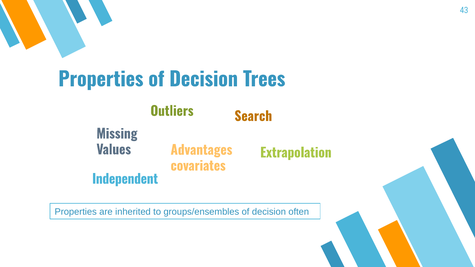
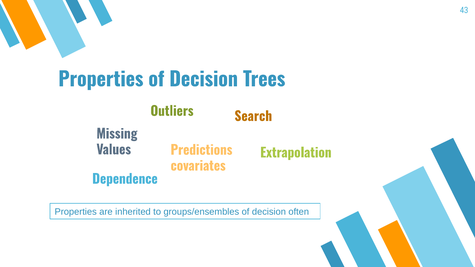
Advantages: Advantages -> Predictions
Independent: Independent -> Dependence
